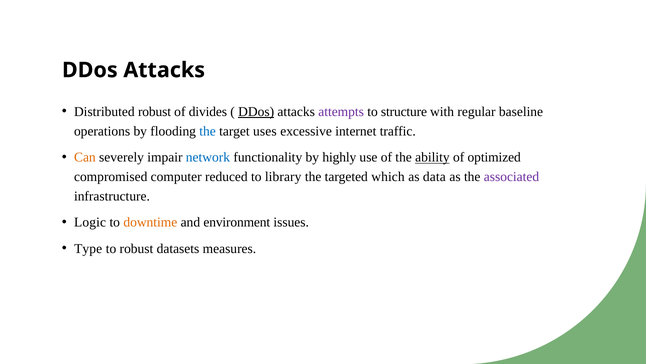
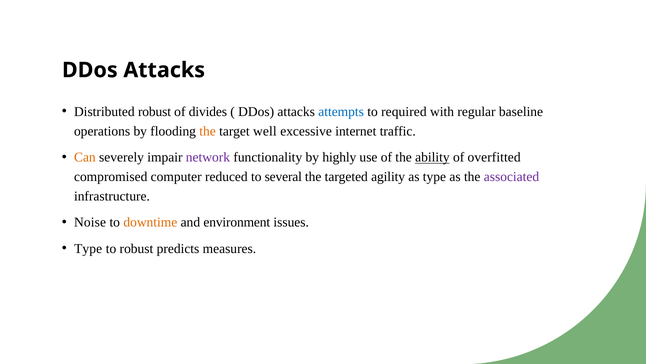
DDos at (256, 112) underline: present -> none
attempts colour: purple -> blue
structure: structure -> required
the at (208, 131) colour: blue -> orange
uses: uses -> well
network colour: blue -> purple
optimized: optimized -> overfitted
library: library -> several
which: which -> agility
as data: data -> type
Logic: Logic -> Noise
datasets: datasets -> predicts
